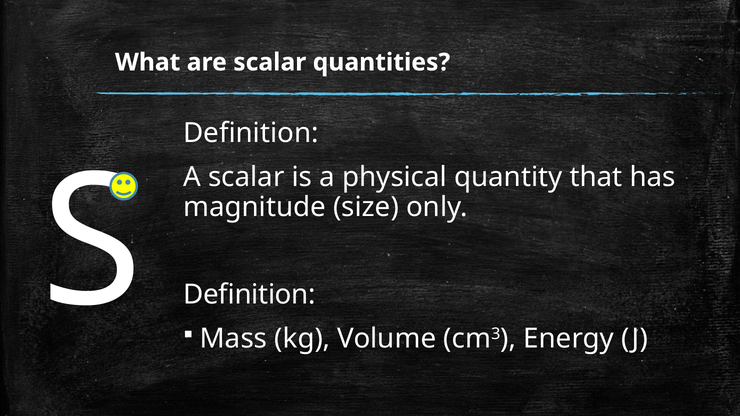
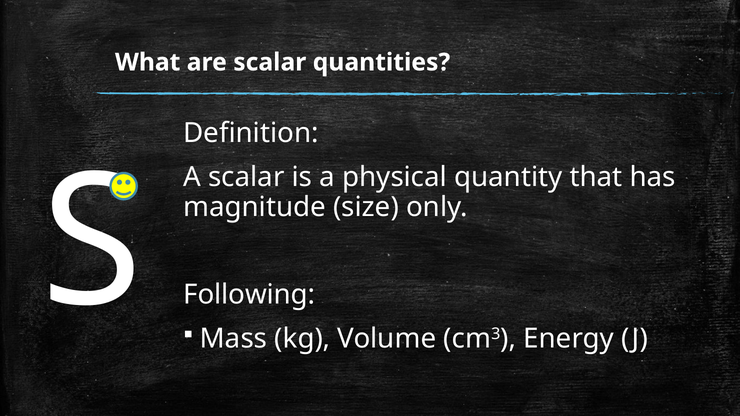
Definition at (249, 295): Definition -> Following
